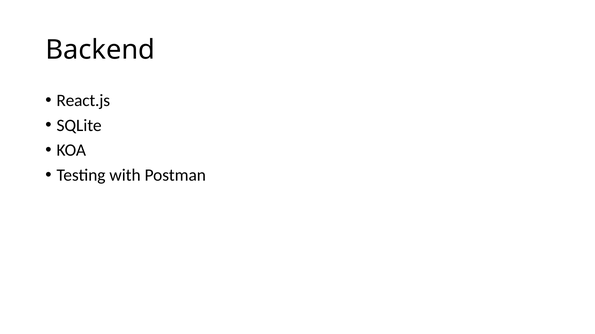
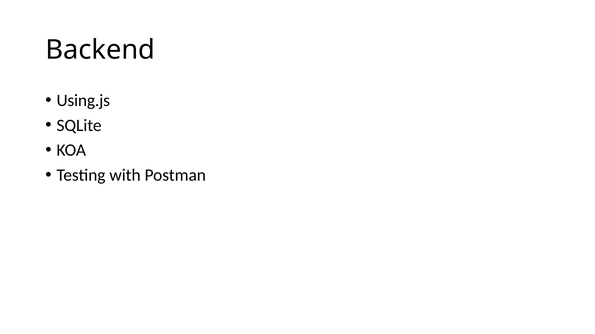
React.js: React.js -> Using.js
